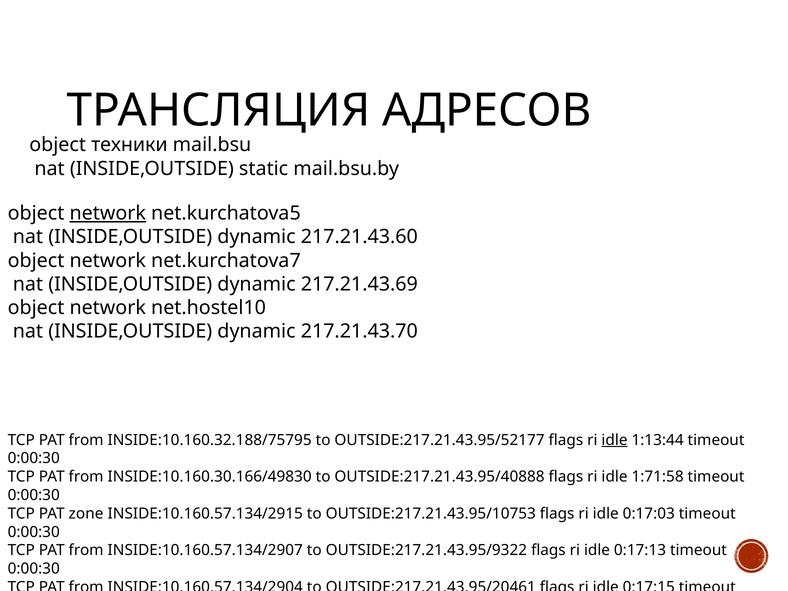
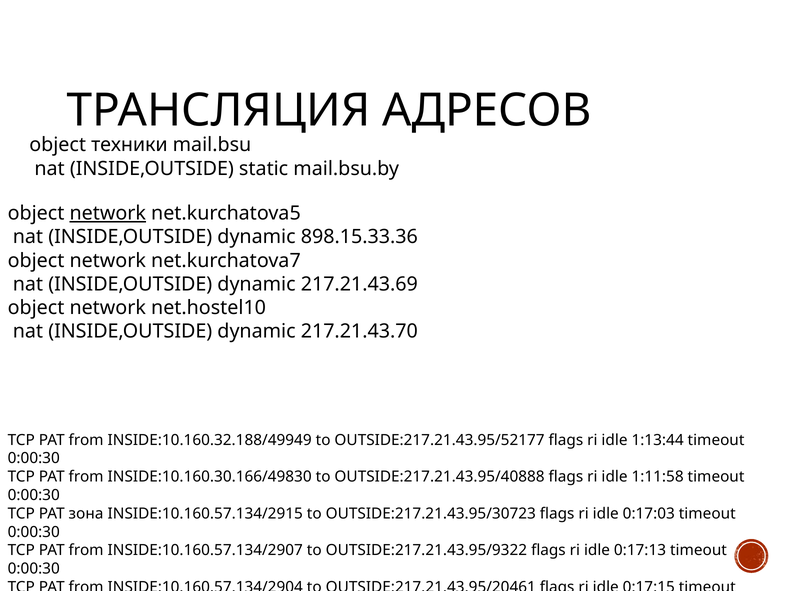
217.21.43.60: 217.21.43.60 -> 898.15.33.36
INSIDE:10.160.32.188/75795: INSIDE:10.160.32.188/75795 -> INSIDE:10.160.32.188/49949
idle at (614, 440) underline: present -> none
1:71:58: 1:71:58 -> 1:11:58
zone: zone -> зона
OUTSIDE:217.21.43.95/10753: OUTSIDE:217.21.43.95/10753 -> OUTSIDE:217.21.43.95/30723
